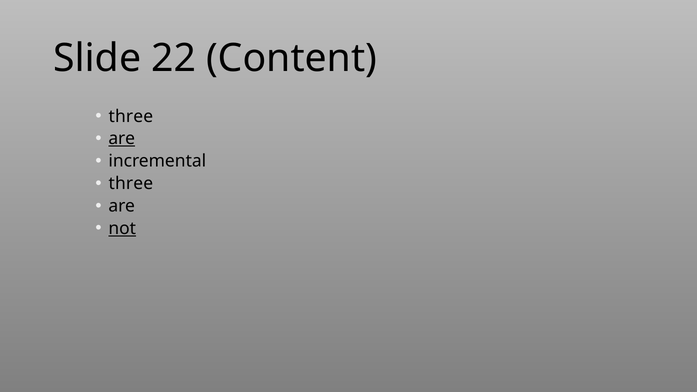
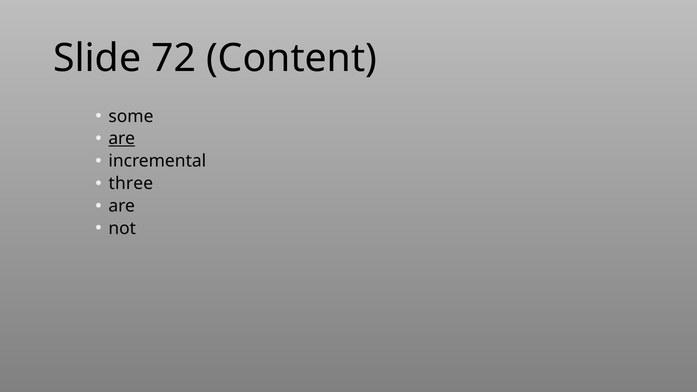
22: 22 -> 72
three at (131, 116): three -> some
not underline: present -> none
